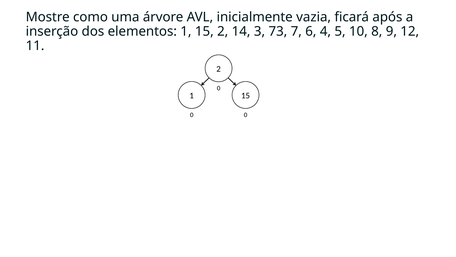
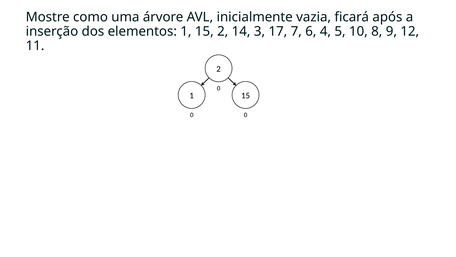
73: 73 -> 17
